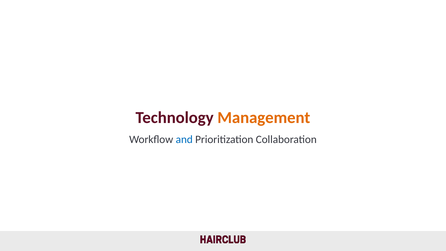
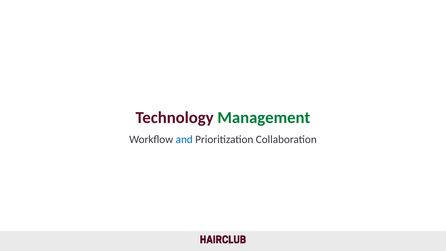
Management colour: orange -> green
